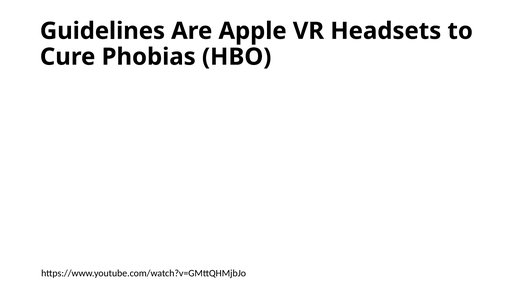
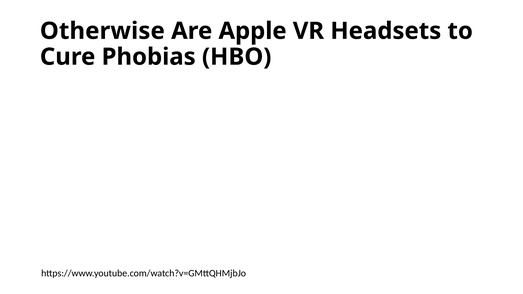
Guidelines: Guidelines -> Otherwise
